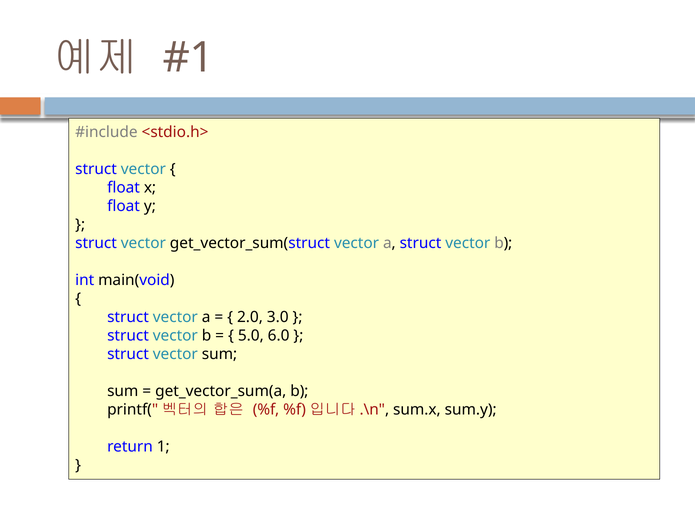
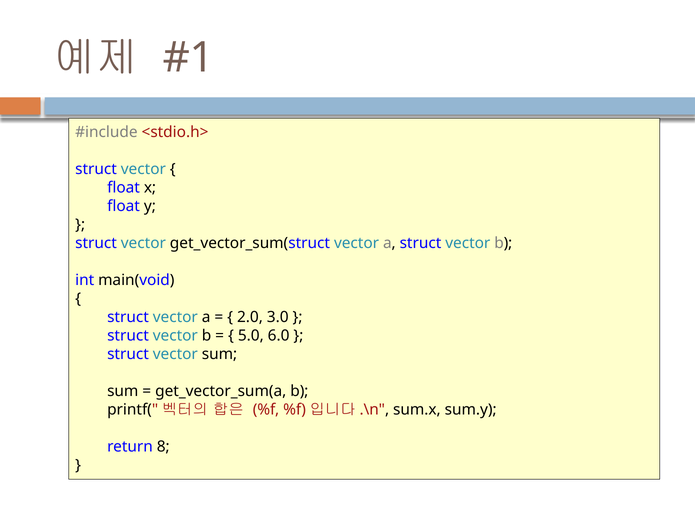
1: 1 -> 8
